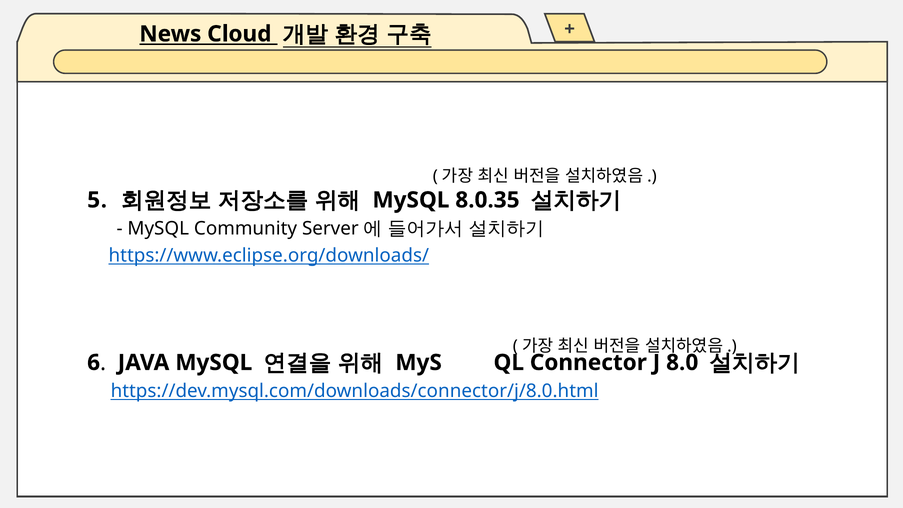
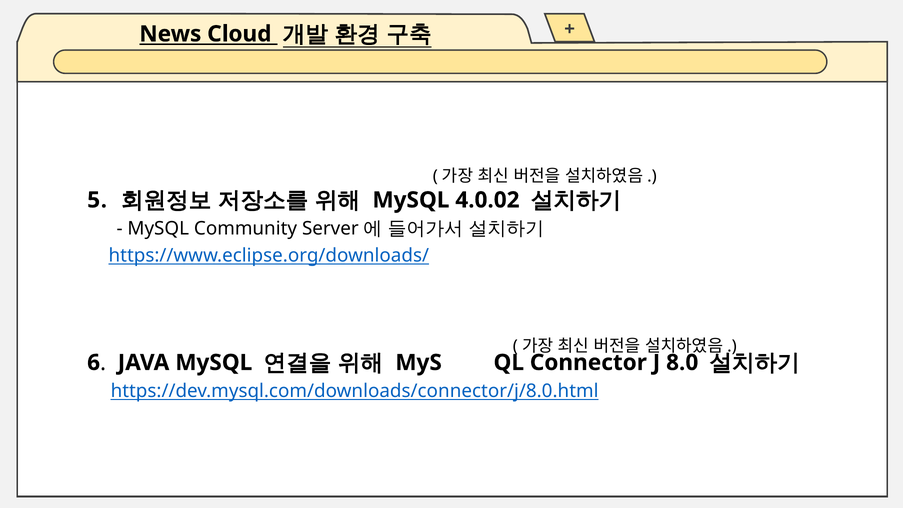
8.0.35: 8.0.35 -> 4.0.02
